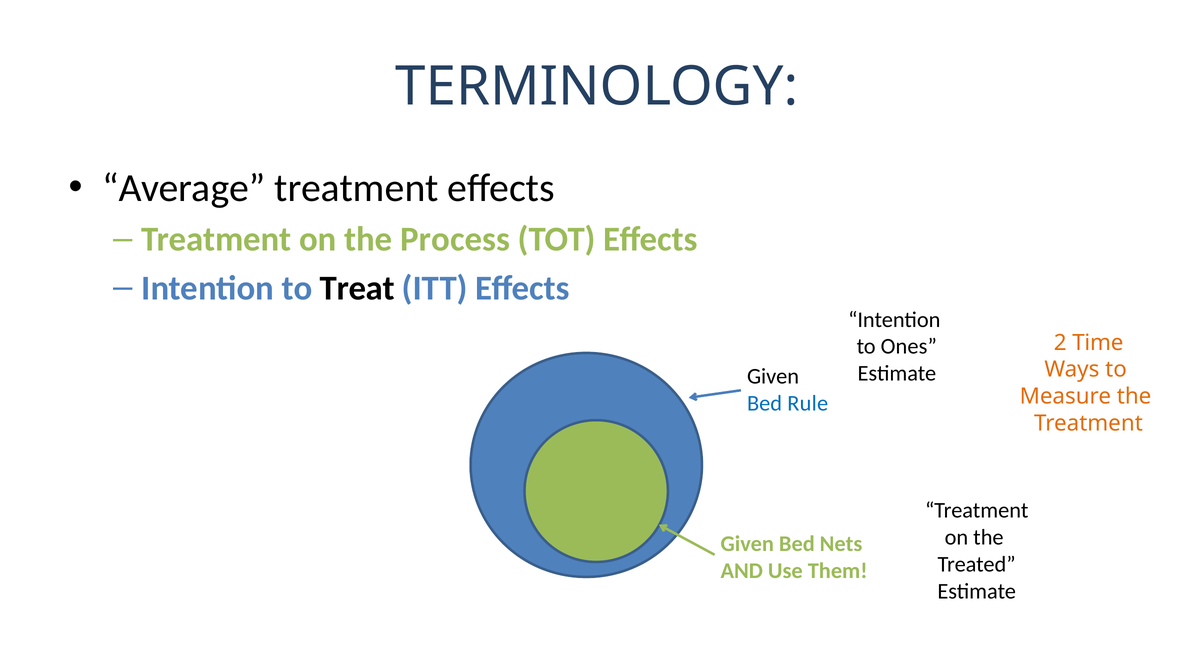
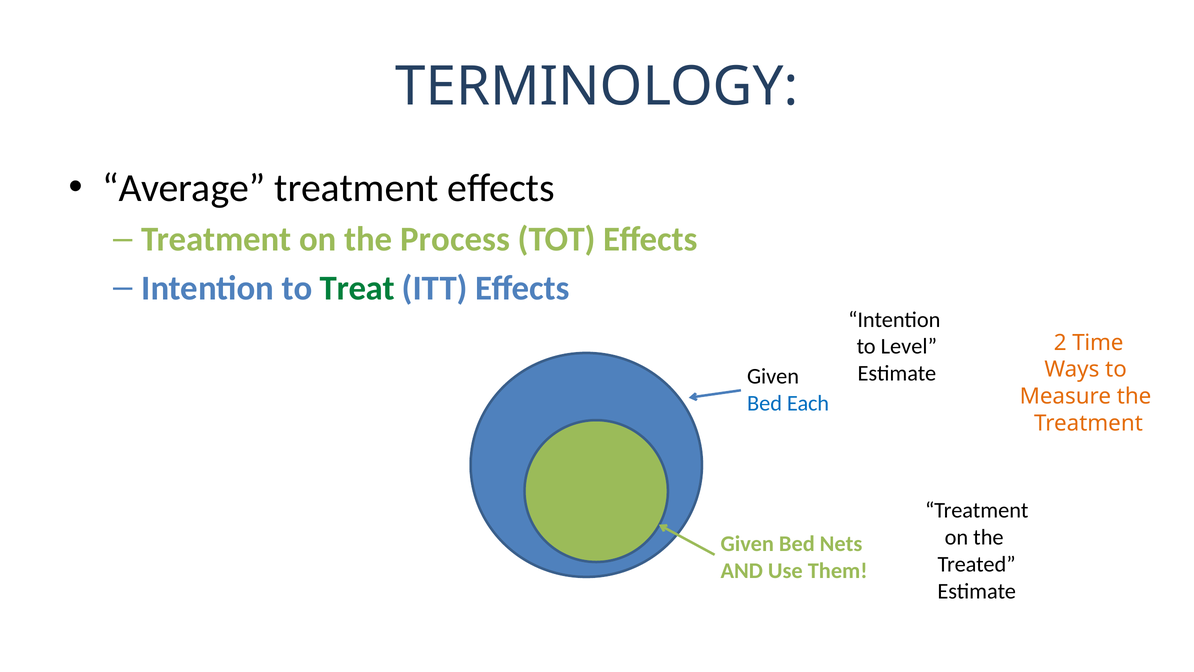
Treat colour: black -> green
Ones: Ones -> Level
Rule: Rule -> Each
